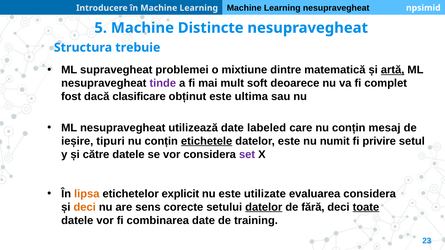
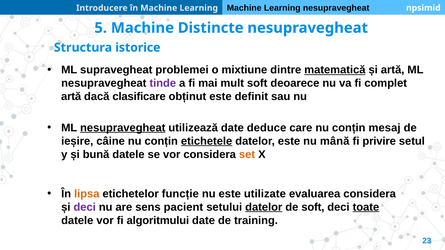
trebuie: trebuie -> istorice
matematică underline: none -> present
artă at (393, 70) underline: present -> none
fost at (71, 97): fost -> artă
ultima: ultima -> definit
nesupravegheat at (123, 128) underline: none -> present
labeled: labeled -> deduce
tipuri: tipuri -> câine
numit: numit -> mână
către: către -> bună
set colour: purple -> orange
explicit: explicit -> funcție
deci at (85, 207) colour: orange -> purple
corecte: corecte -> pacient
de fără: fără -> soft
combinarea: combinarea -> algoritmului
